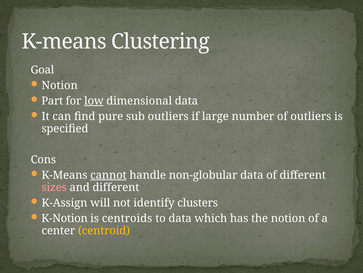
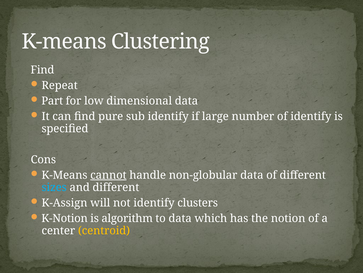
Goal at (42, 70): Goal -> Find
Notion at (60, 85): Notion -> Repeat
low underline: present -> none
sub outliers: outliers -> identify
of outliers: outliers -> identify
sizes colour: pink -> light blue
centroids: centroids -> algorithm
